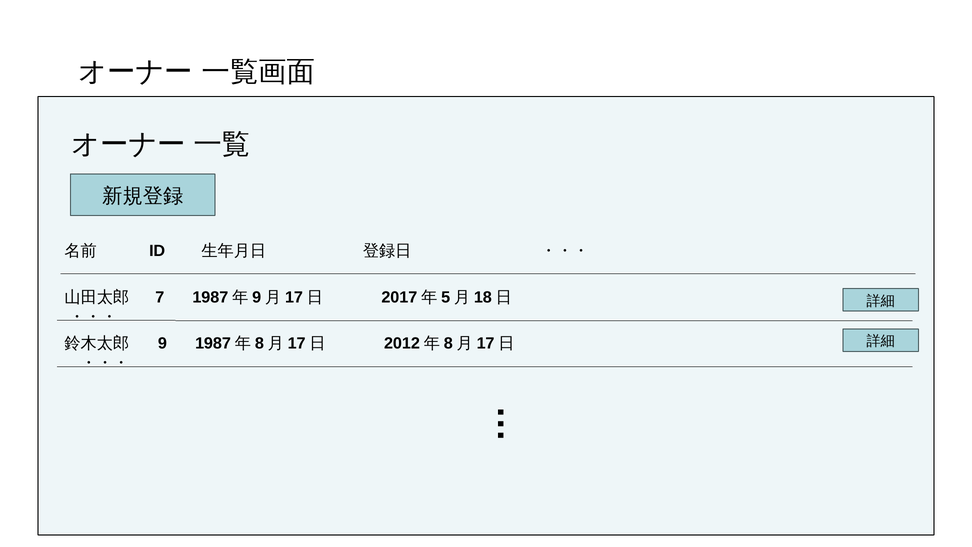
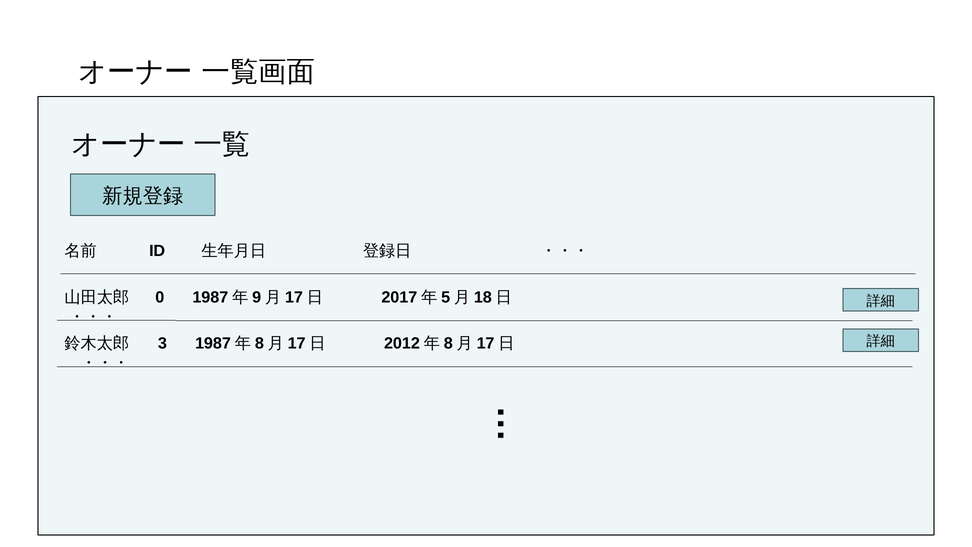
7: 7 -> 0
9: 9 -> 3
